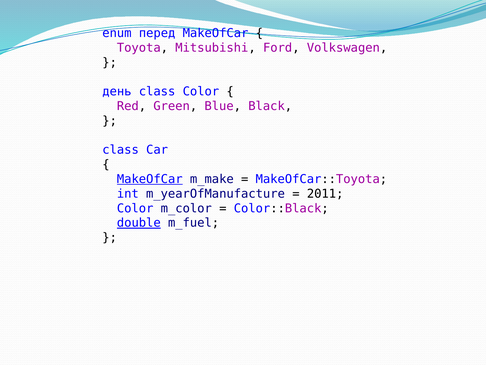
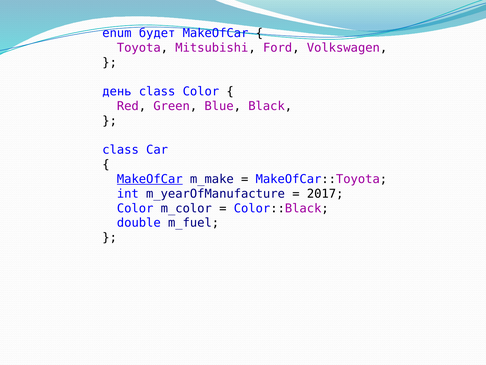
перед: перед -> будет
2011: 2011 -> 2017
double underline: present -> none
